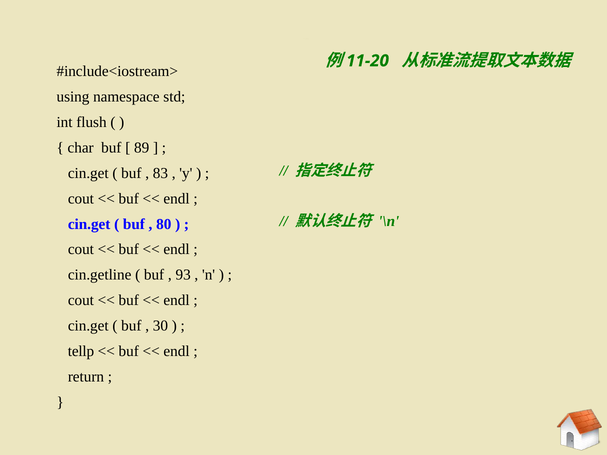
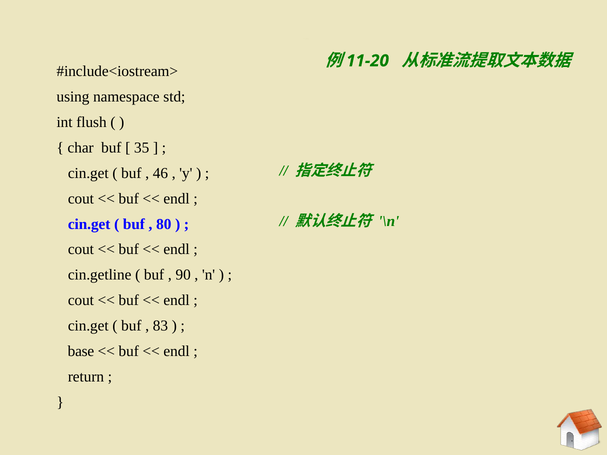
89: 89 -> 35
83: 83 -> 46
93: 93 -> 90
30: 30 -> 83
tellp: tellp -> base
